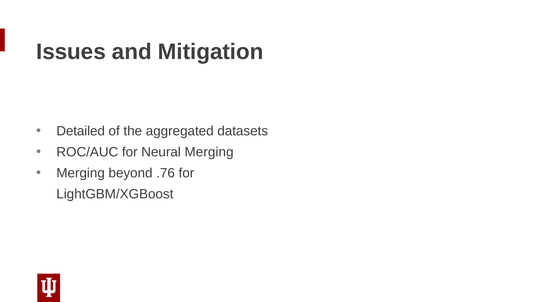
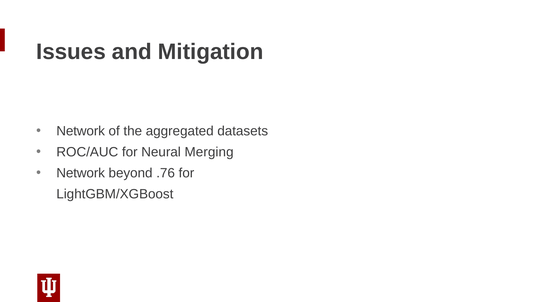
Detailed at (81, 131): Detailed -> Network
Merging at (81, 173): Merging -> Network
